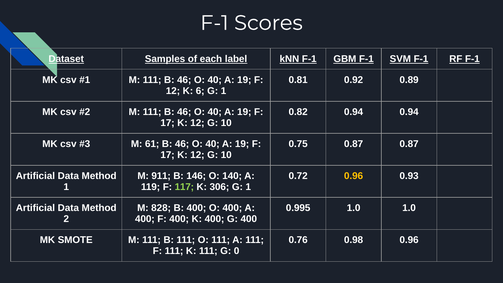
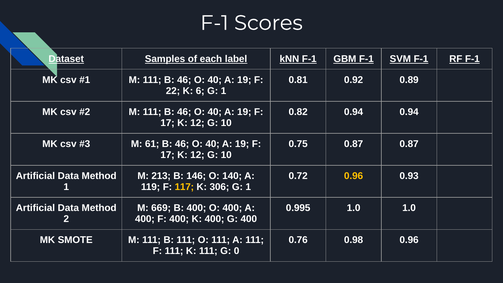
12 at (173, 91): 12 -> 22
911: 911 -> 213
117 colour: light green -> yellow
828: 828 -> 669
